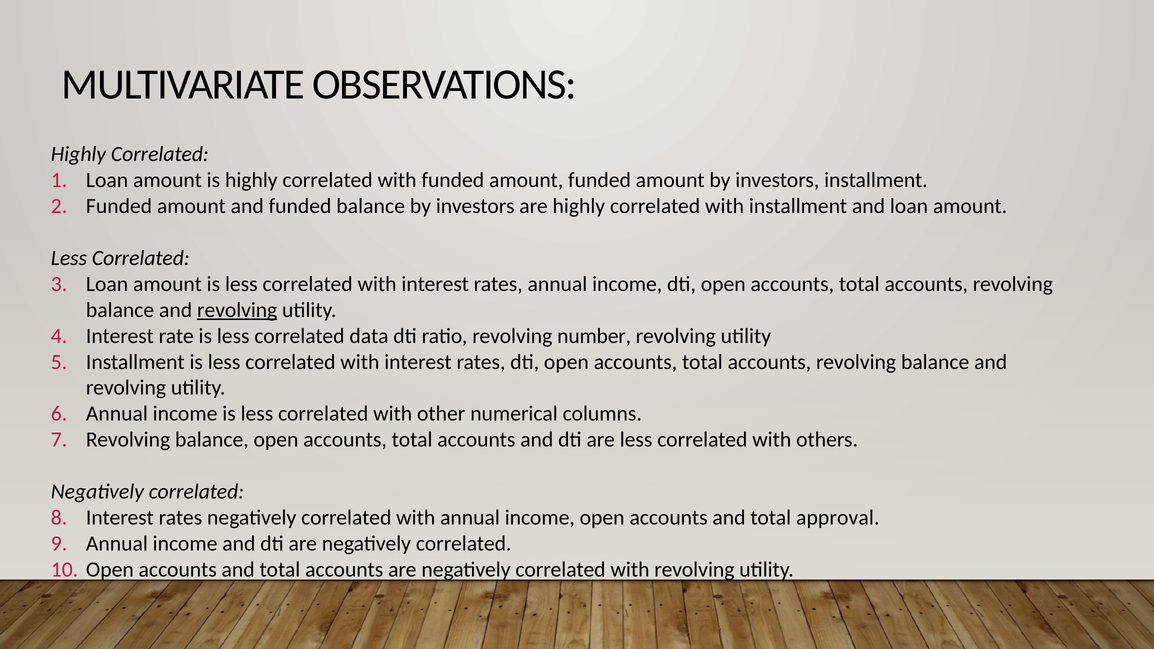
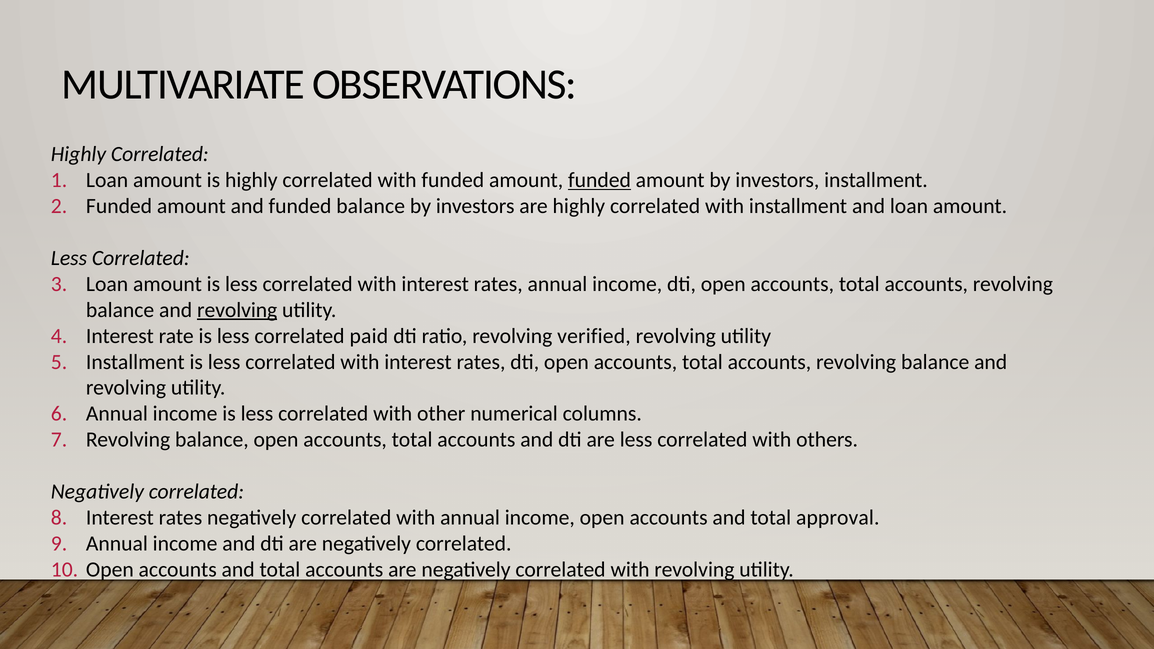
funded at (599, 180) underline: none -> present
data: data -> paid
number: number -> verified
